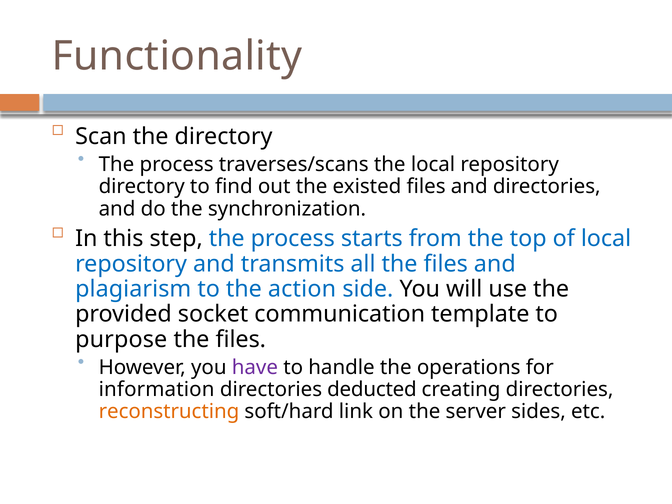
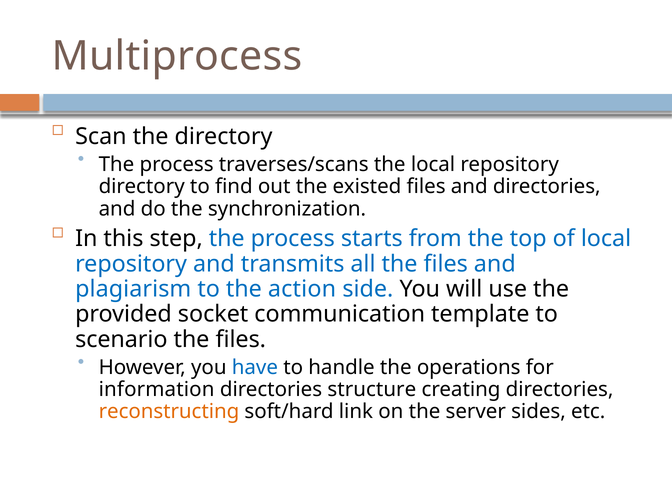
Functionality: Functionality -> Multiprocess
purpose: purpose -> scenario
have colour: purple -> blue
deducted: deducted -> structure
